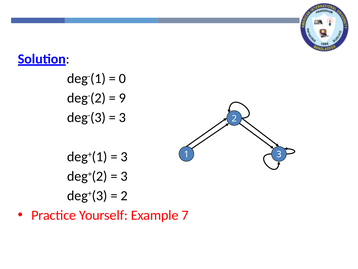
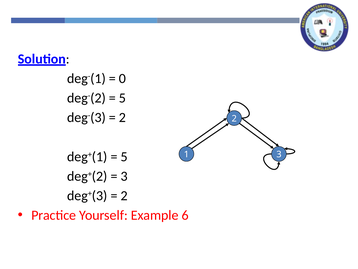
9 at (122, 98): 9 -> 5
3 at (122, 117): 3 -> 2
3 at (124, 156): 3 -> 5
7: 7 -> 6
